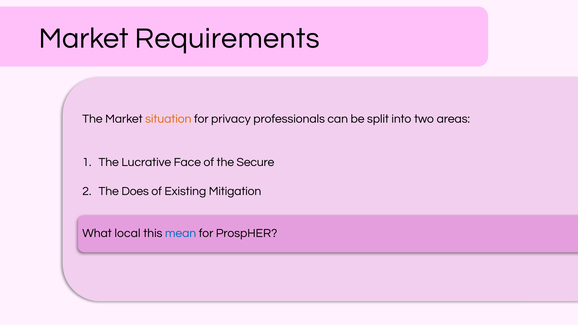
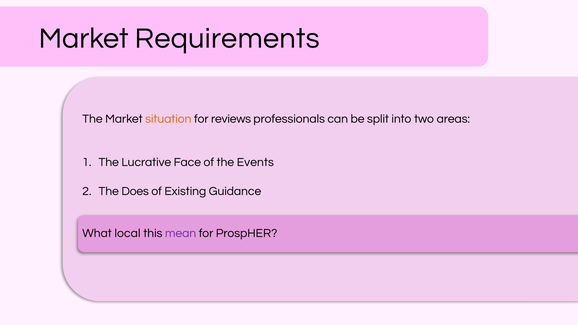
privacy: privacy -> reviews
Secure: Secure -> Events
Mitigation: Mitigation -> Guidance
mean colour: blue -> purple
